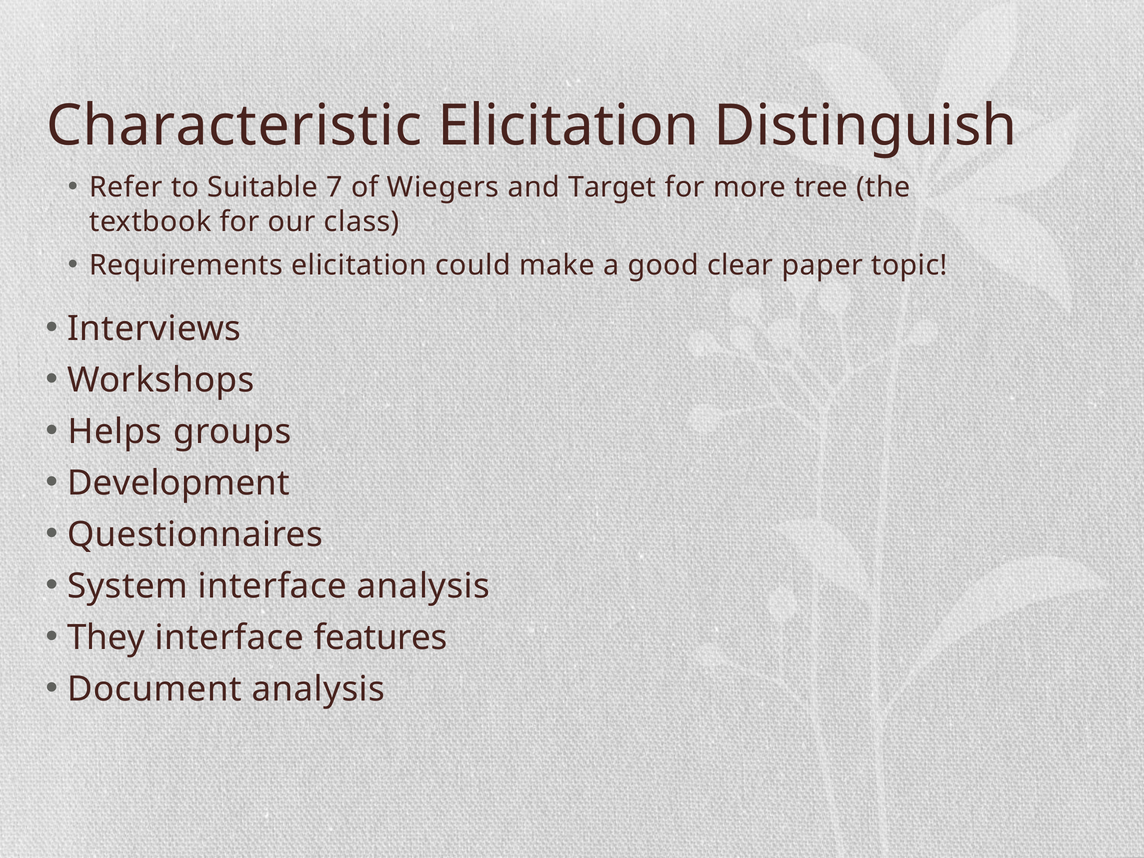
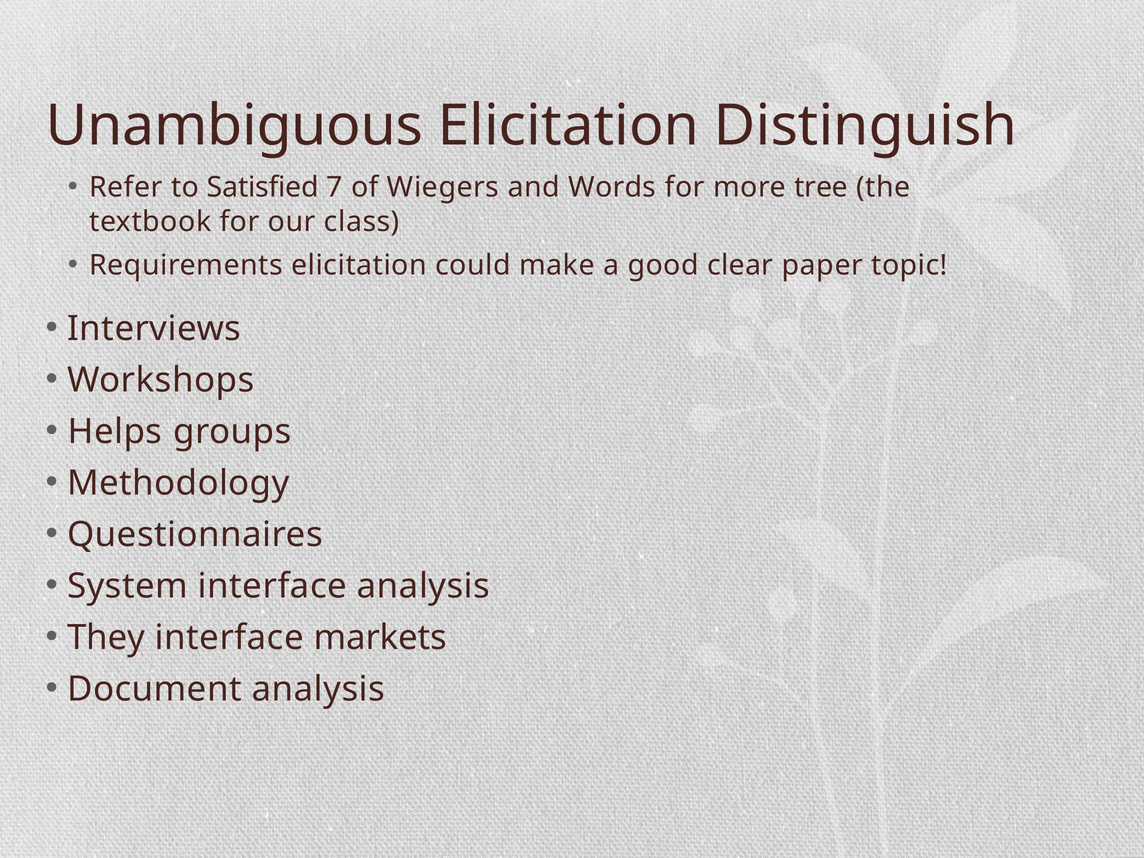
Characteristic: Characteristic -> Unambiguous
Suitable: Suitable -> Satisfied
Target: Target -> Words
Development: Development -> Methodology
features: features -> markets
